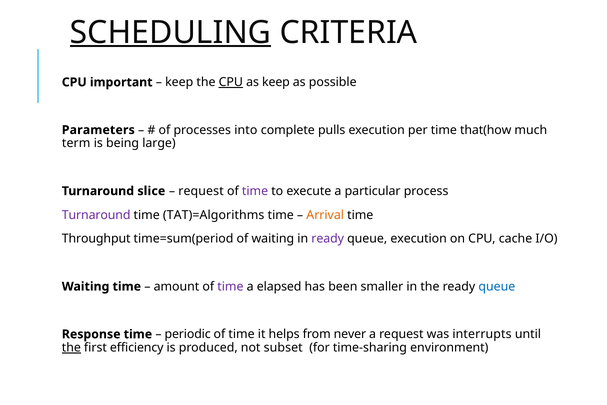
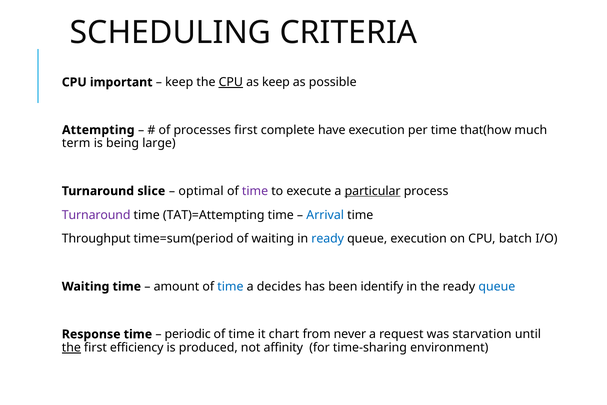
SCHEDULING underline: present -> none
Parameters: Parameters -> Attempting
processes into: into -> first
pulls: pulls -> have
request at (201, 191): request -> optimal
particular underline: none -> present
TAT)=Algorithms: TAT)=Algorithms -> TAT)=Attempting
Arrival colour: orange -> blue
ready at (328, 239) colour: purple -> blue
cache: cache -> batch
time at (230, 286) colour: purple -> blue
elapsed: elapsed -> decides
smaller: smaller -> identify
helps: helps -> chart
interrupts: interrupts -> starvation
subset: subset -> affinity
